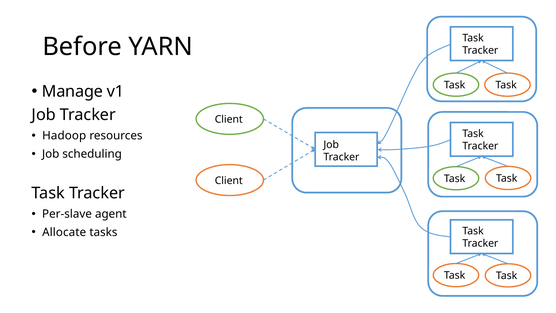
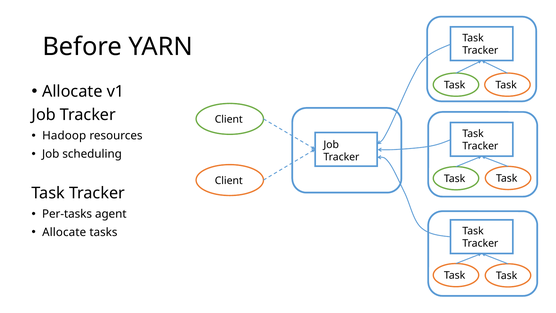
Manage at (72, 91): Manage -> Allocate
Per-slave: Per-slave -> Per-tasks
